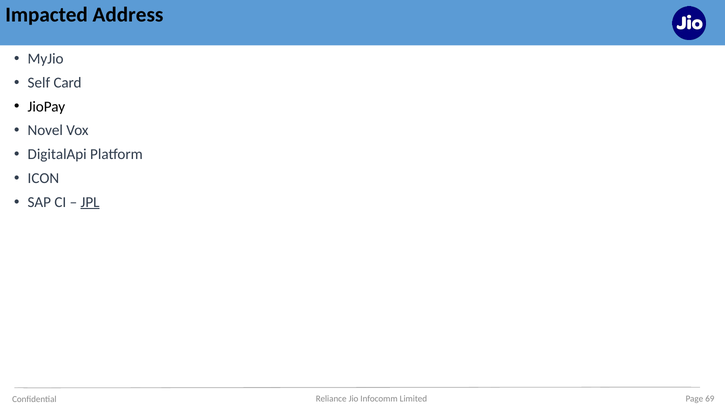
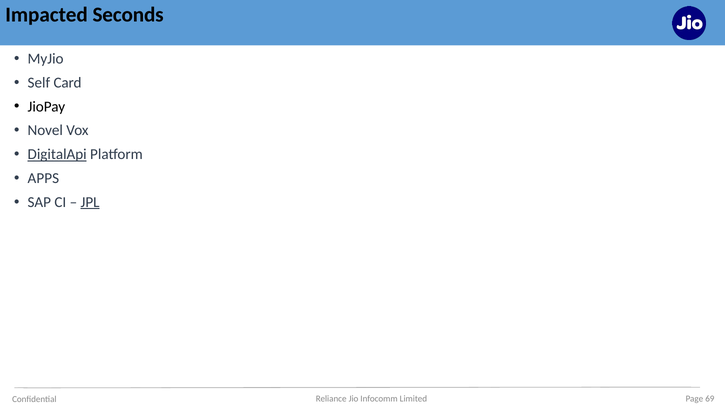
Address: Address -> Seconds
DigitalApi underline: none -> present
ICON: ICON -> APPS
